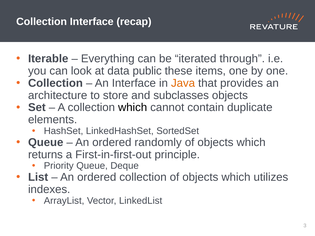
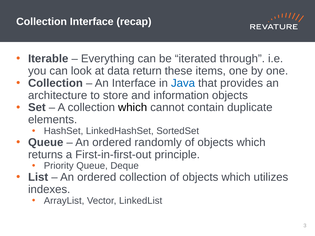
public: public -> return
Java colour: orange -> blue
subclasses: subclasses -> information
